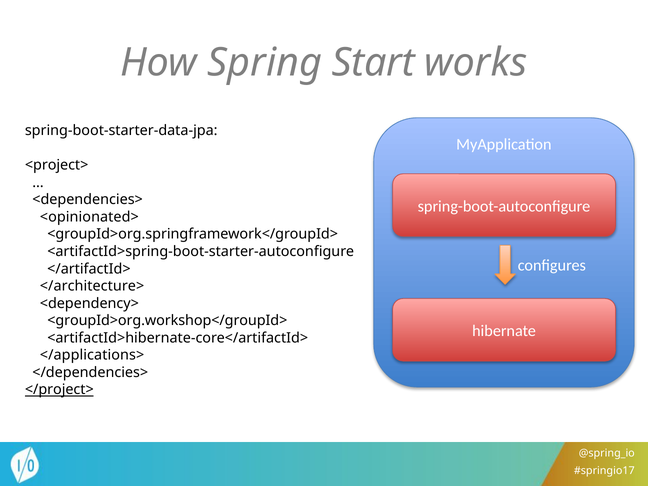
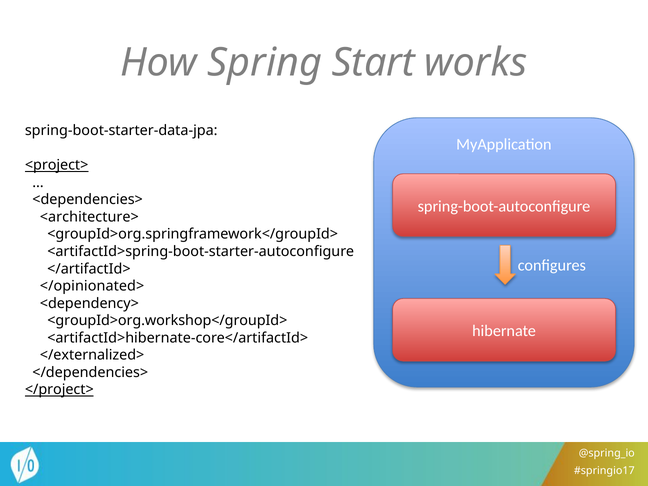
<project> underline: none -> present
<opinionated>: <opinionated> -> <architecture>
</architecture>: </architecture> -> </opinionated>
</applications>: </applications> -> </externalized>
